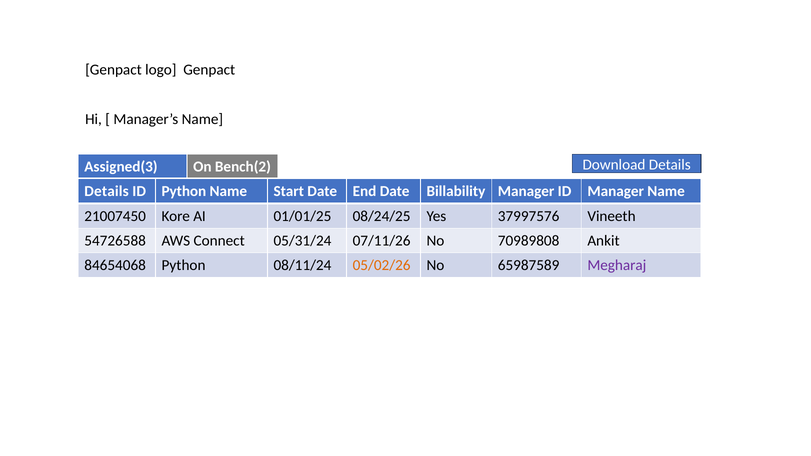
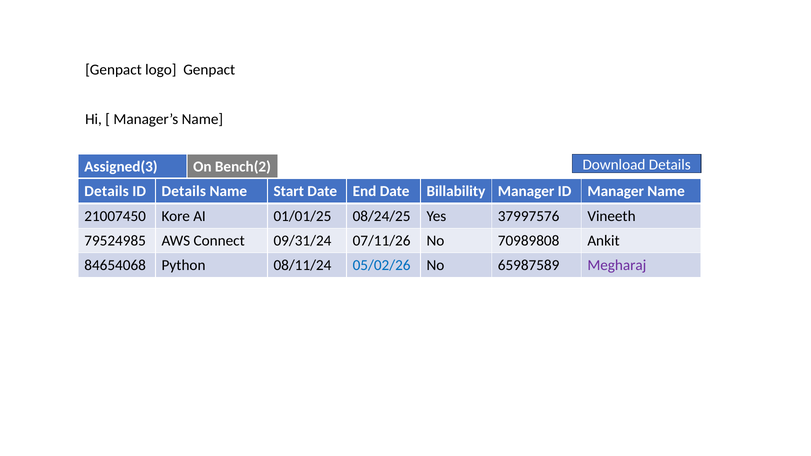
ID Python: Python -> Details
54726588: 54726588 -> 79524985
05/31/24: 05/31/24 -> 09/31/24
05/02/26 colour: orange -> blue
